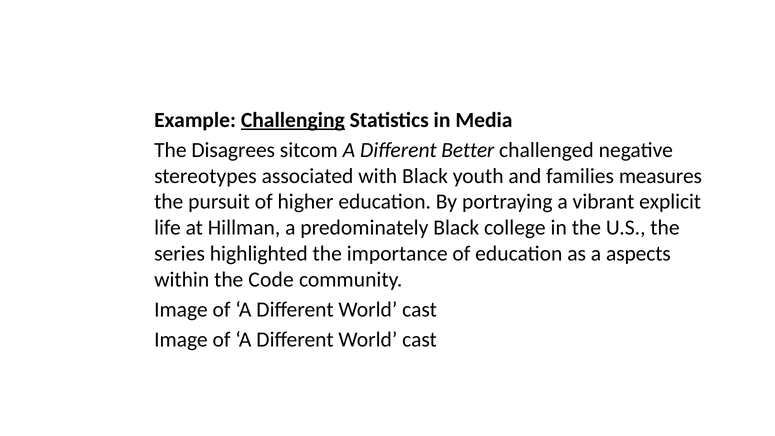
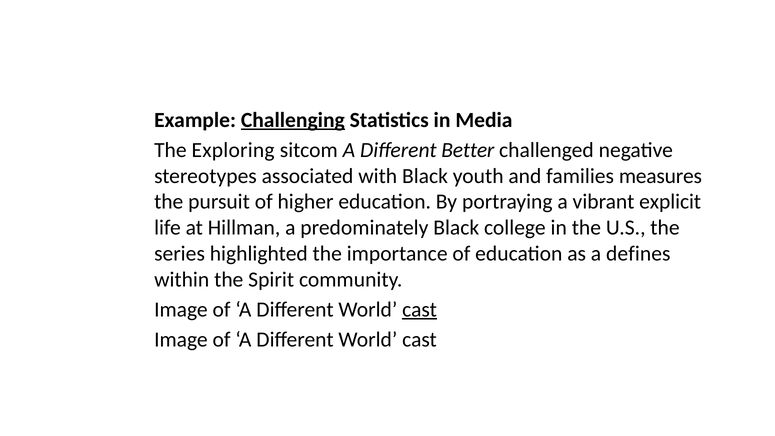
Disagrees: Disagrees -> Exploring
aspects: aspects -> defines
Code: Code -> Spirit
cast at (420, 310) underline: none -> present
